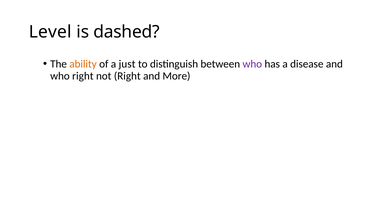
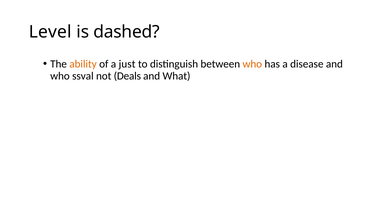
who at (252, 64) colour: purple -> orange
who right: right -> ssval
not Right: Right -> Deals
More: More -> What
